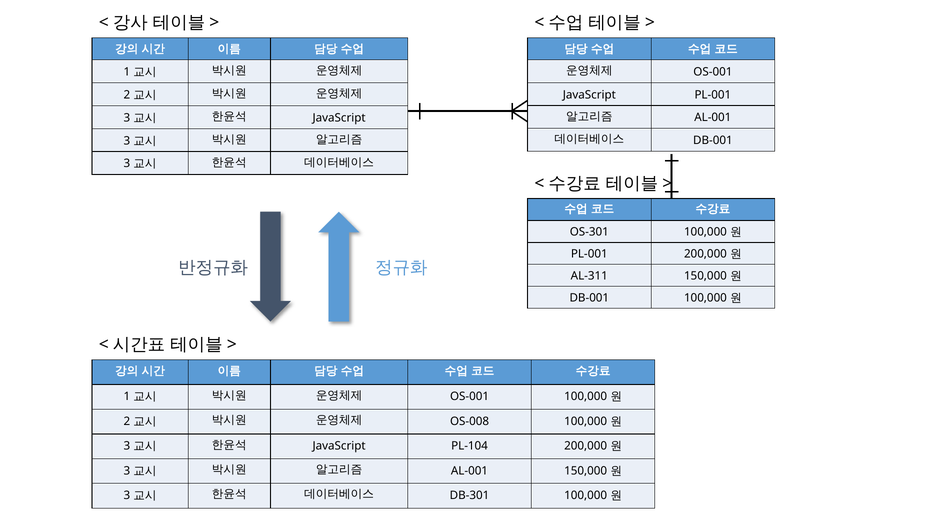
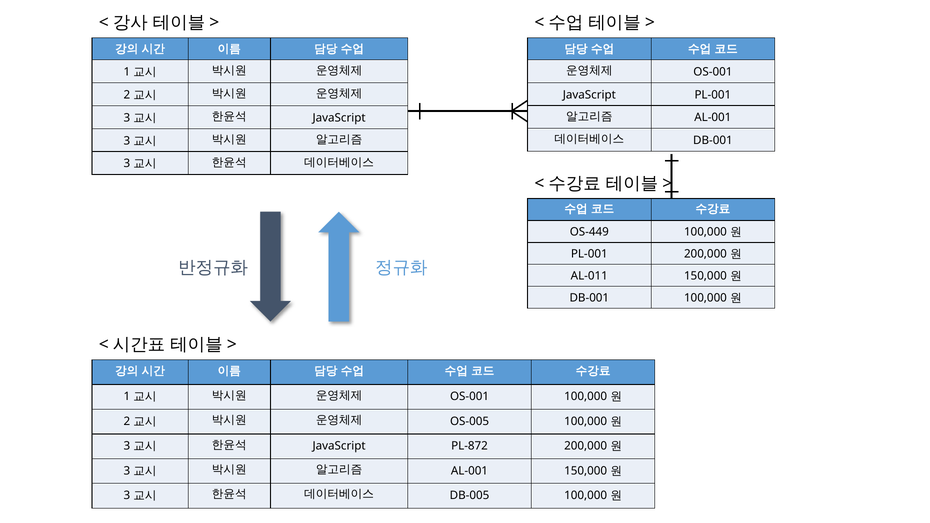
OS-301: OS-301 -> OS-449
AL-311: AL-311 -> AL-011
OS-008: OS-008 -> OS-005
PL-104: PL-104 -> PL-872
DB-301: DB-301 -> DB-005
